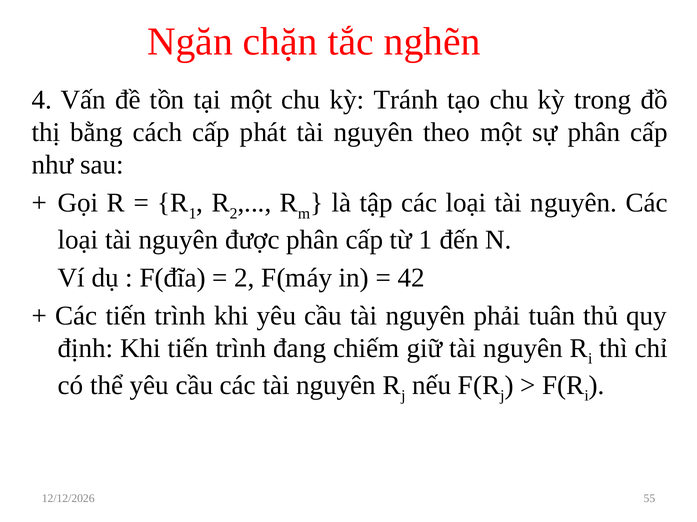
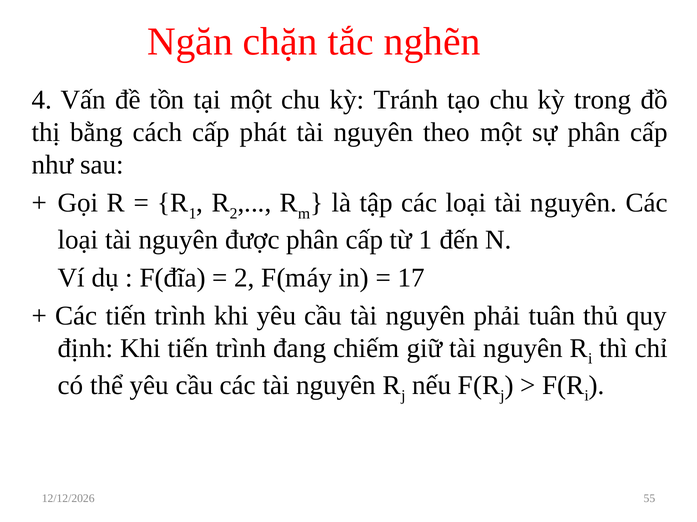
42: 42 -> 17
